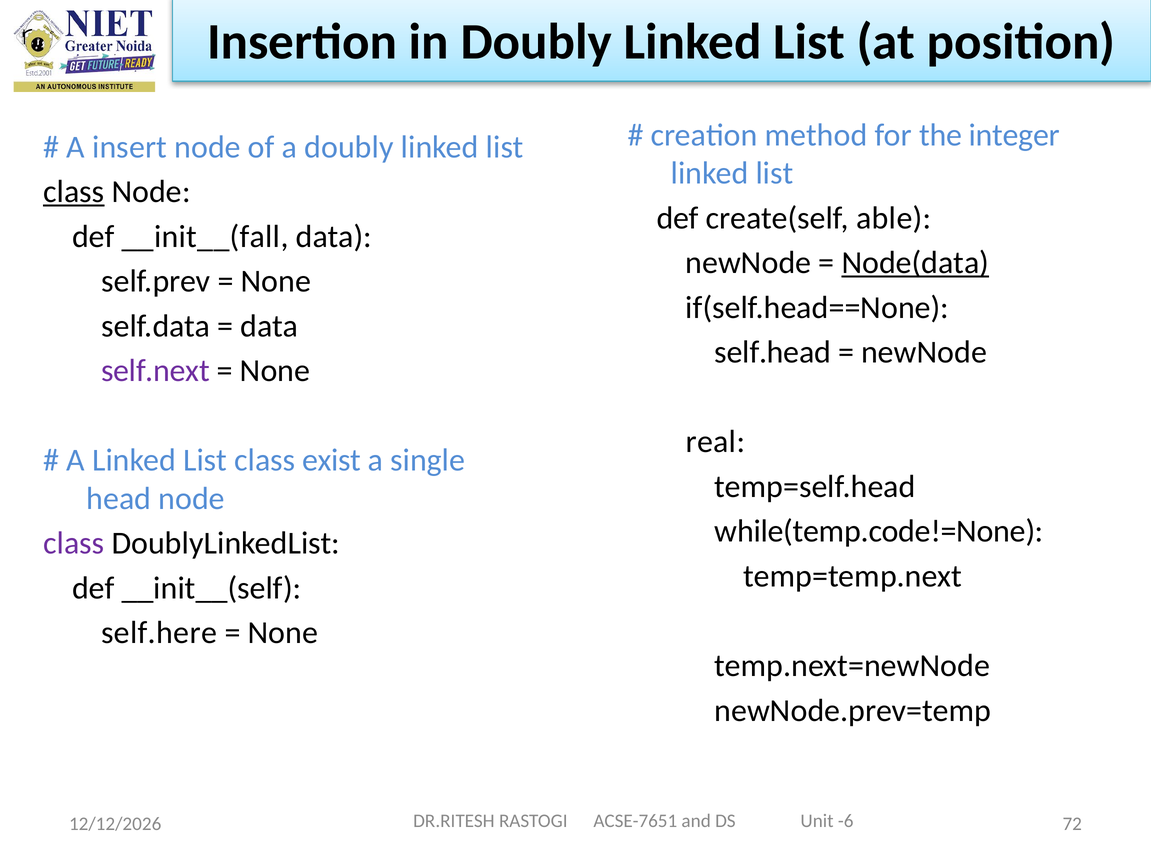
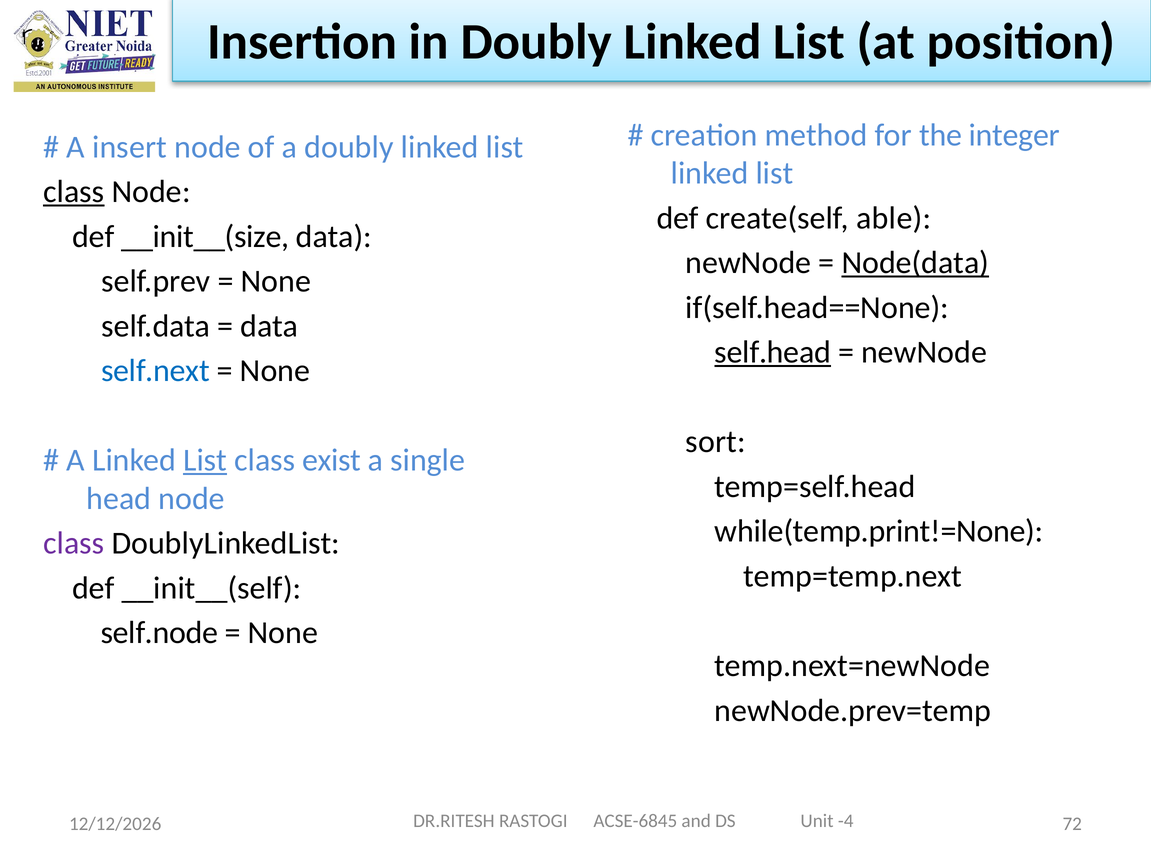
__init__(fall: __init__(fall -> __init__(size
self.head underline: none -> present
self.next colour: purple -> blue
real: real -> sort
List at (205, 460) underline: none -> present
while(temp.code!=None: while(temp.code!=None -> while(temp.print!=None
self.here: self.here -> self.node
ACSE-7651: ACSE-7651 -> ACSE-6845
-6: -6 -> -4
